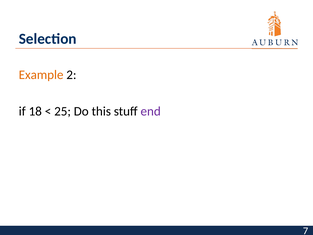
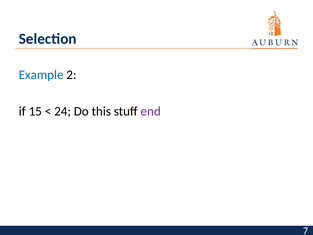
Example colour: orange -> blue
18: 18 -> 15
25: 25 -> 24
